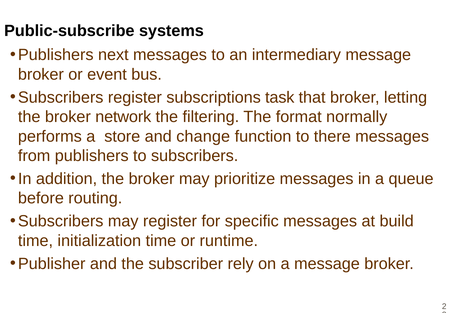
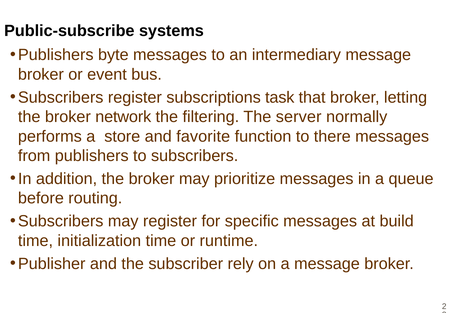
next: next -> byte
format: format -> server
change: change -> favorite
